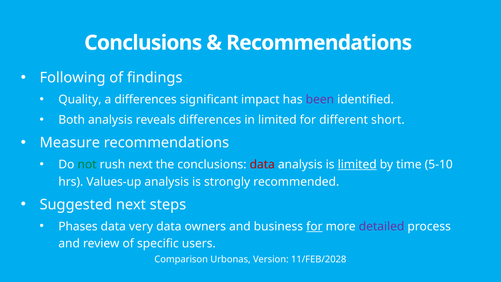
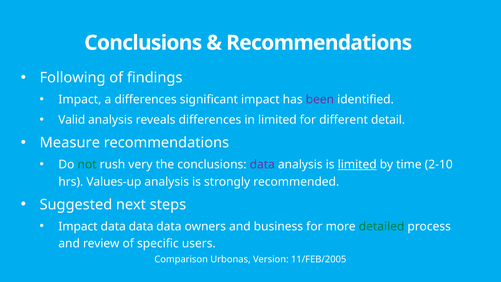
Quality at (80, 99): Quality -> Impact
Both: Both -> Valid
short: short -> detail
rush next: next -> very
data at (262, 164) colour: red -> purple
5-10: 5-10 -> 2-10
Phases at (78, 226): Phases -> Impact
very at (141, 226): very -> data
for at (314, 226) underline: present -> none
detailed colour: purple -> green
11/FEB/2028: 11/FEB/2028 -> 11/FEB/2005
